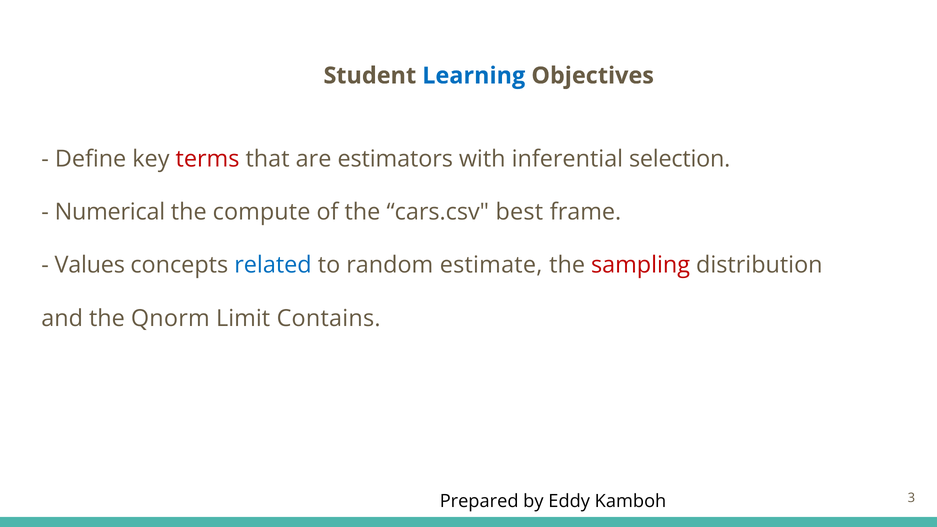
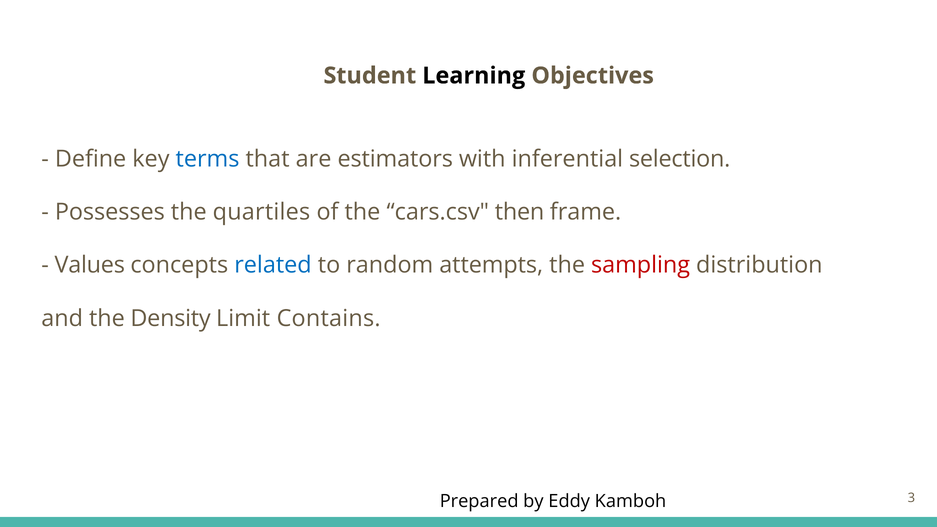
Learning colour: blue -> black
terms colour: red -> blue
Numerical: Numerical -> Possesses
compute: compute -> quartiles
best: best -> then
estimate: estimate -> attempts
Qnorm: Qnorm -> Density
